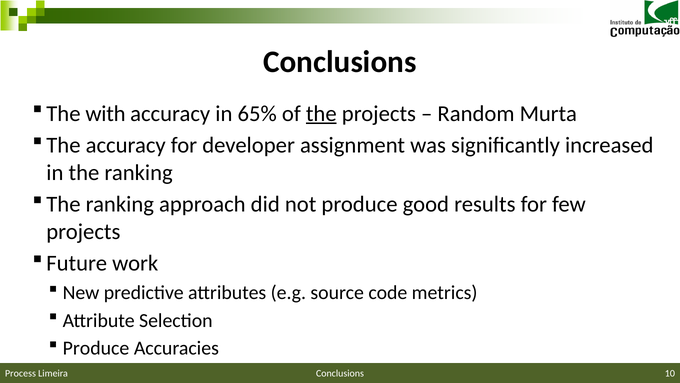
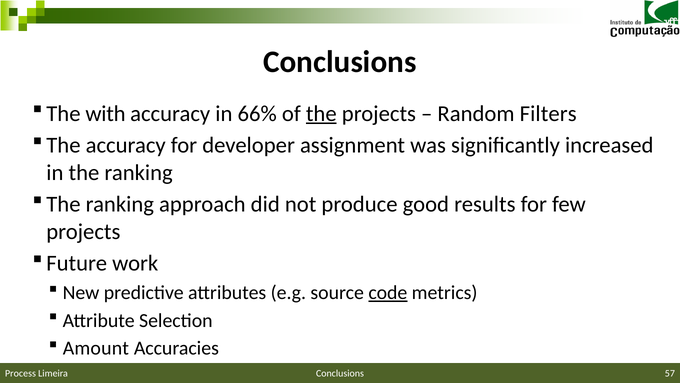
65%: 65% -> 66%
Murta: Murta -> Filters
code underline: none -> present
Produce at (96, 348): Produce -> Amount
10: 10 -> 57
